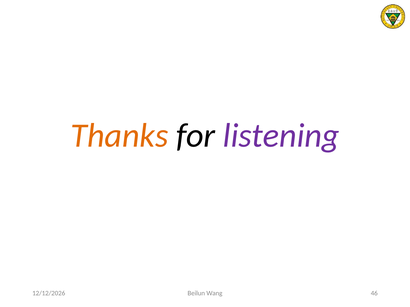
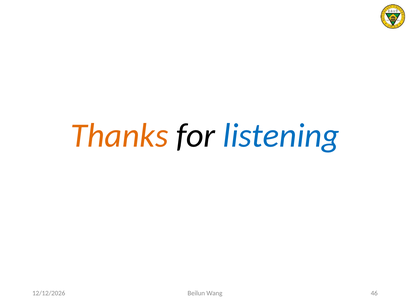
listening colour: purple -> blue
